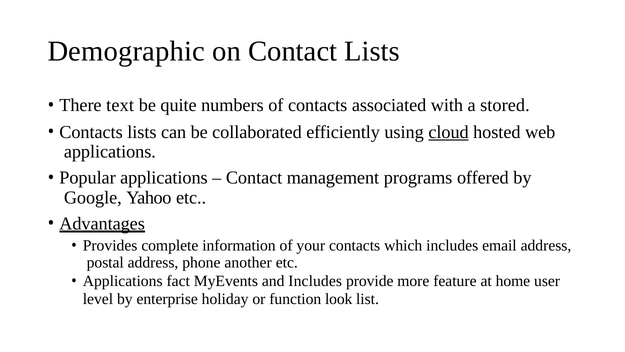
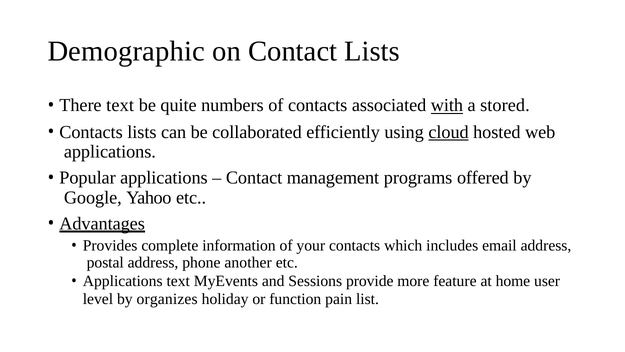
with underline: none -> present
Applications fact: fact -> text
and Includes: Includes -> Sessions
enterprise: enterprise -> organizes
look: look -> pain
